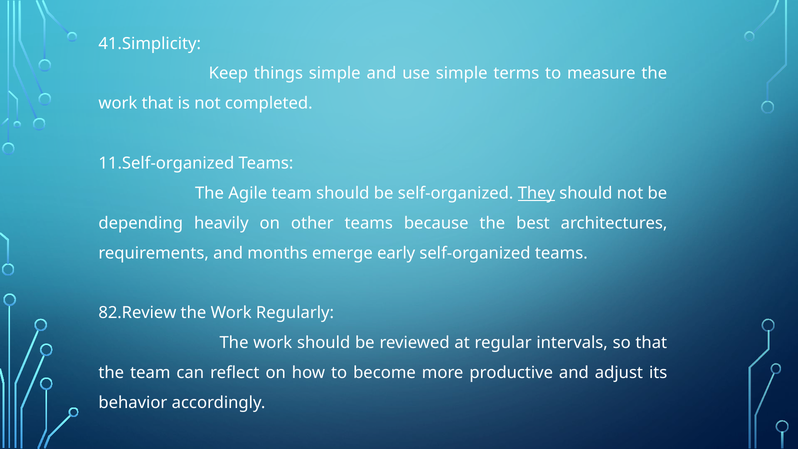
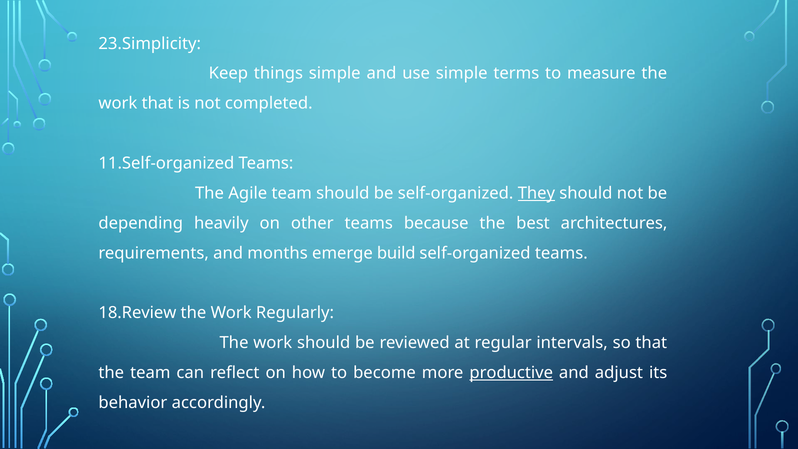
41.Simplicity: 41.Simplicity -> 23.Simplicity
early: early -> build
82.Review: 82.Review -> 18.Review
productive underline: none -> present
